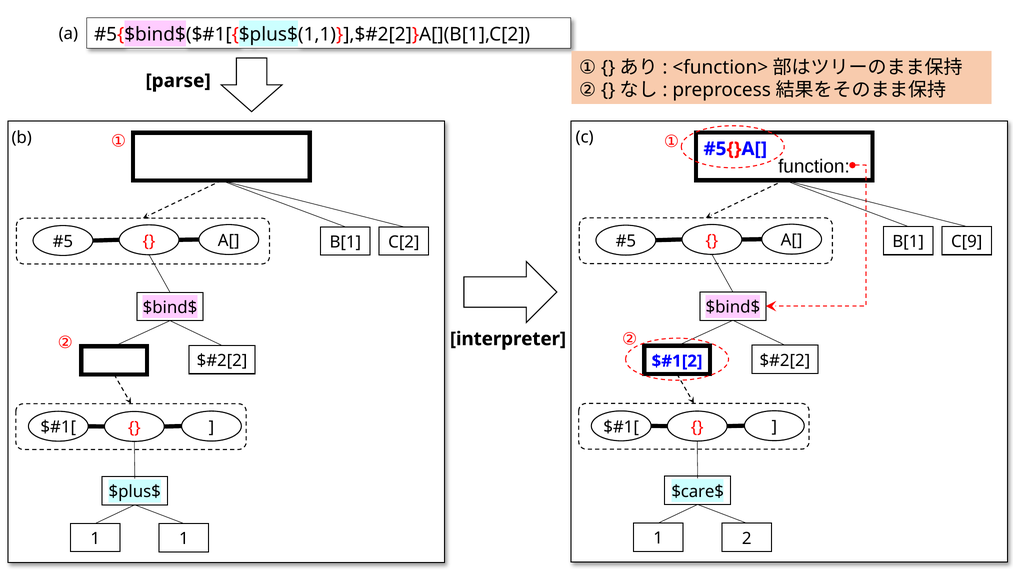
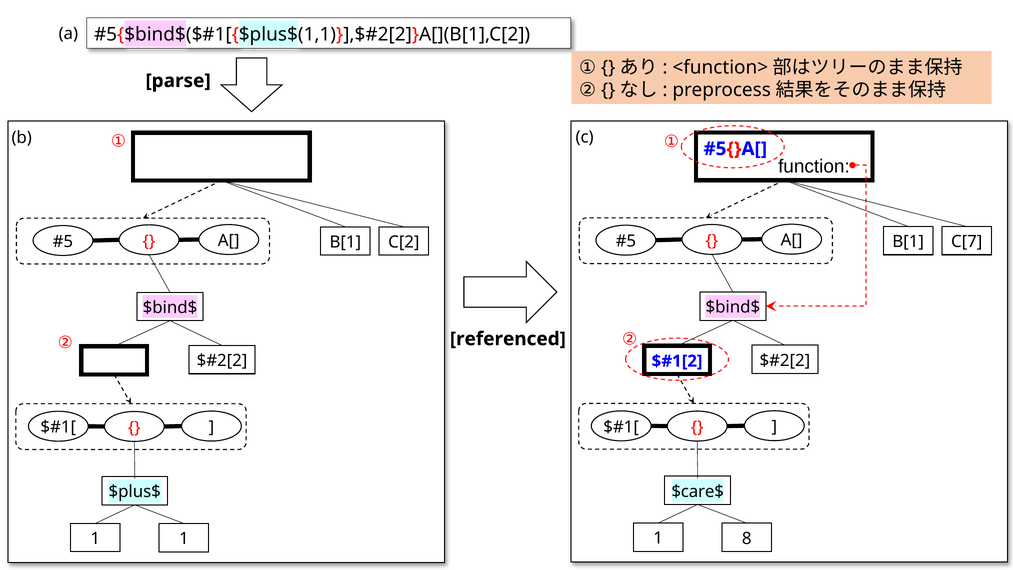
C[9: C[9 -> C[7
interpreter: interpreter -> referenced
2: 2 -> 8
